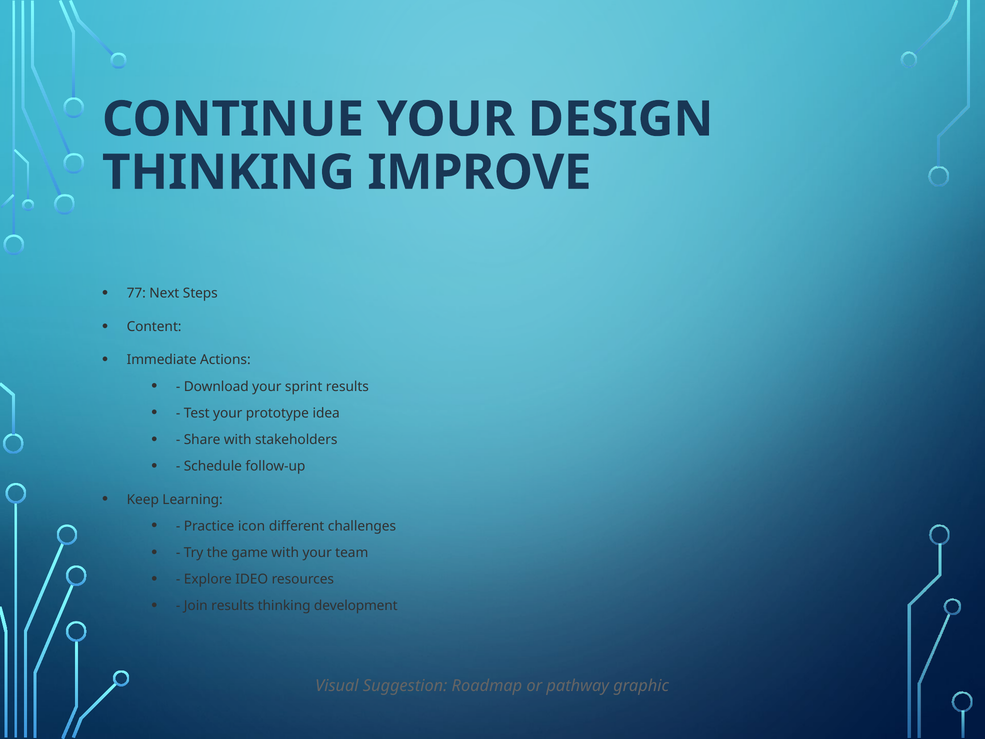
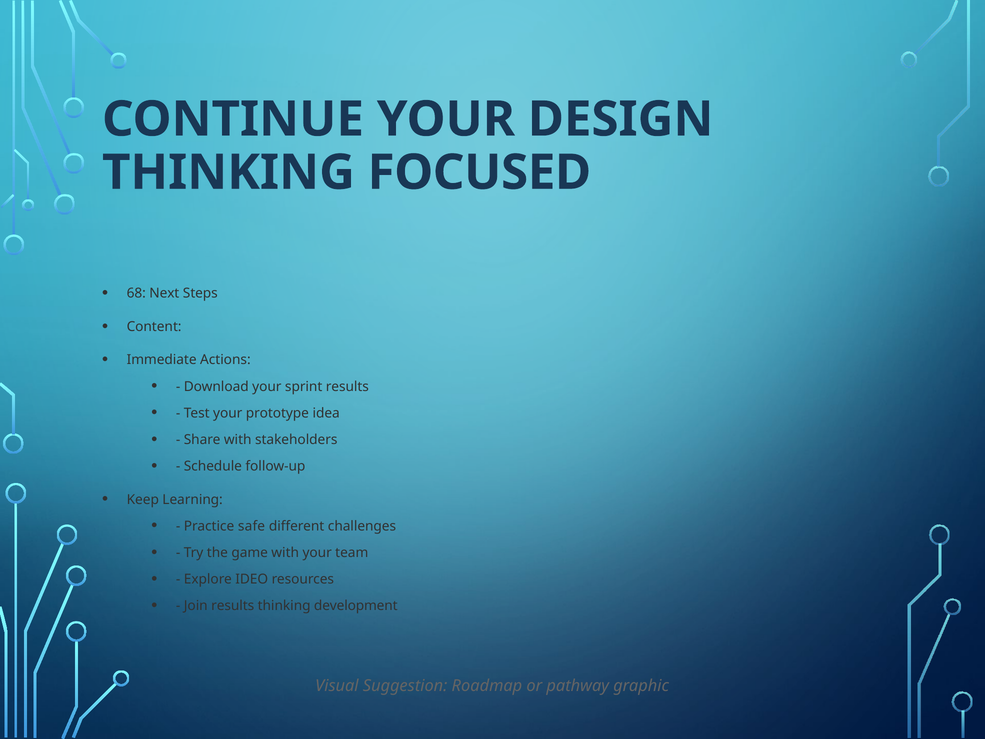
IMPROVE: IMPROVE -> FOCUSED
77: 77 -> 68
icon: icon -> safe
